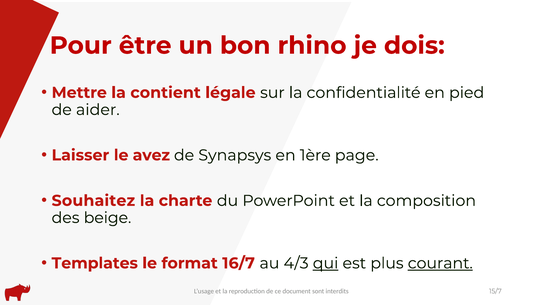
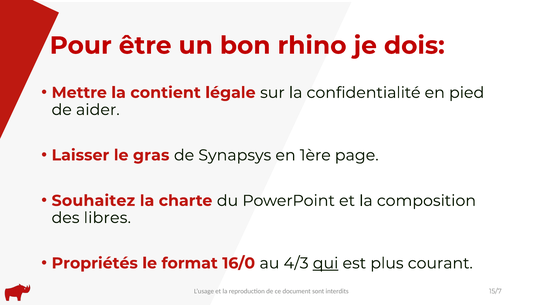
avez: avez -> gras
beige: beige -> libres
Templates: Templates -> Propriétés
16/7: 16/7 -> 16/0
courant underline: present -> none
